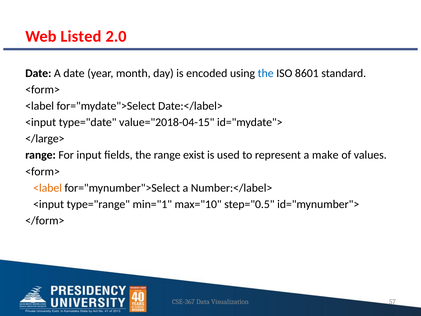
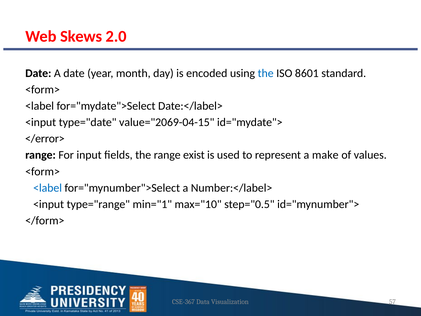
Listed: Listed -> Skews
value="2018-04-15: value="2018-04-15 -> value="2069-04-15
</large>: </large> -> </error>
<label at (48, 188) colour: orange -> blue
